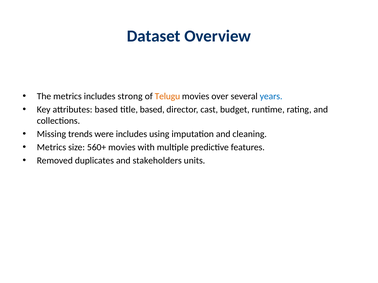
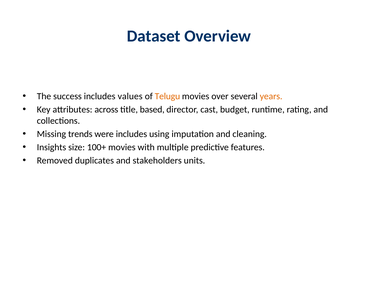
The metrics: metrics -> success
strong: strong -> values
years colour: blue -> orange
attributes based: based -> across
Metrics at (51, 147): Metrics -> Insights
560+: 560+ -> 100+
